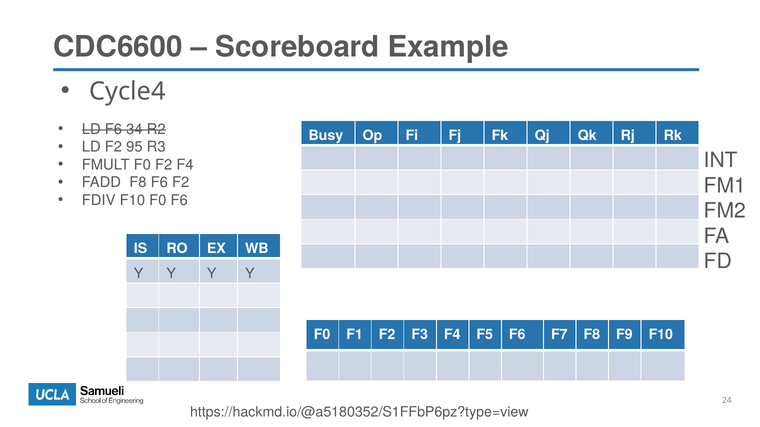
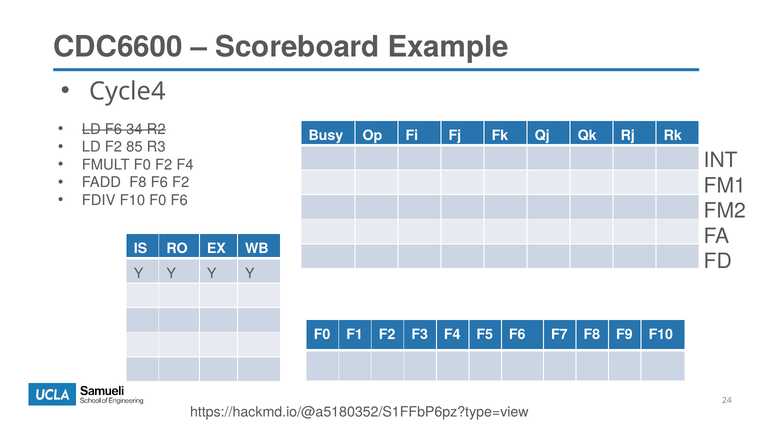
95: 95 -> 85
